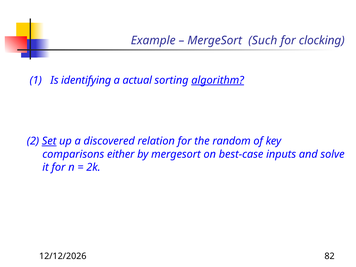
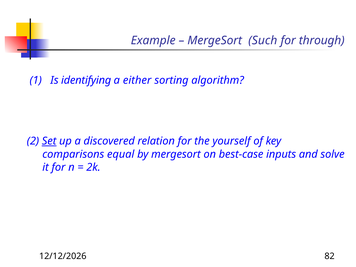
clocking: clocking -> through
actual: actual -> either
algorithm underline: present -> none
random: random -> yourself
either: either -> equal
